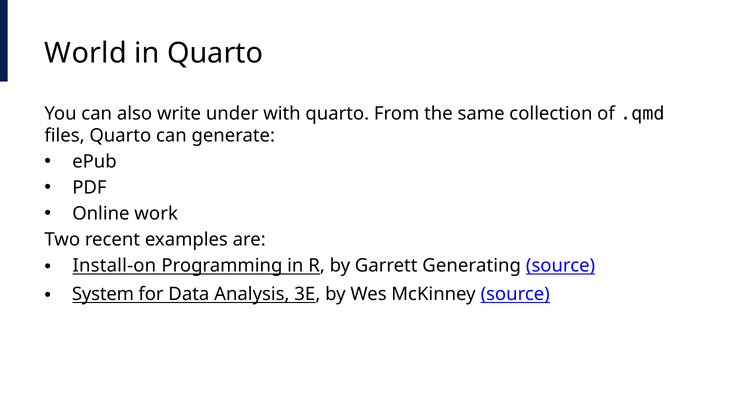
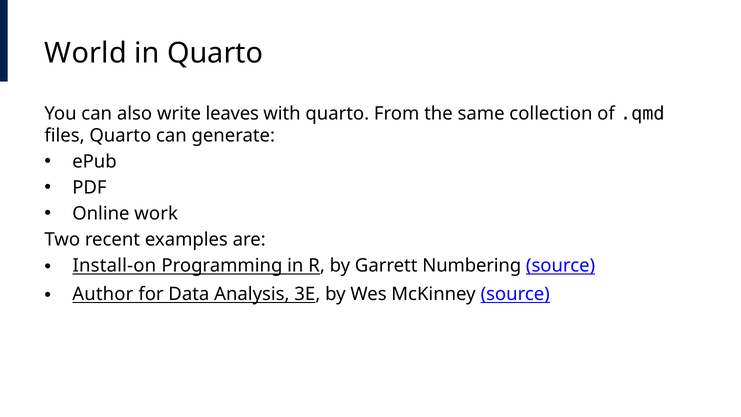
under: under -> leaves
Generating: Generating -> Numbering
System: System -> Author
